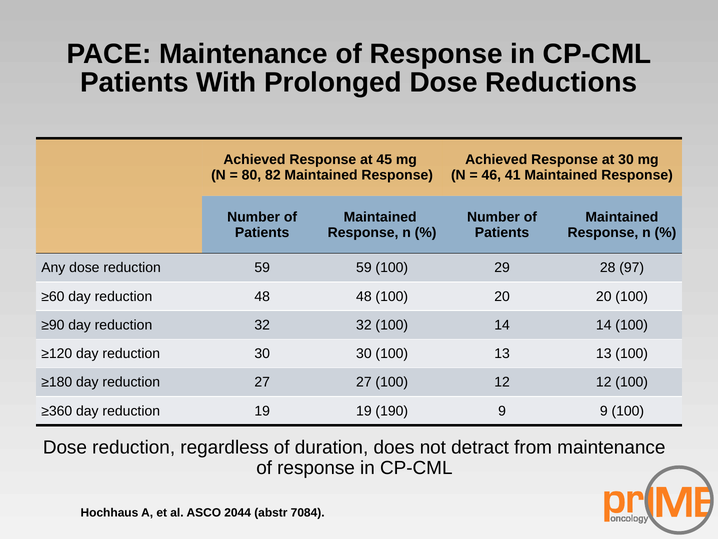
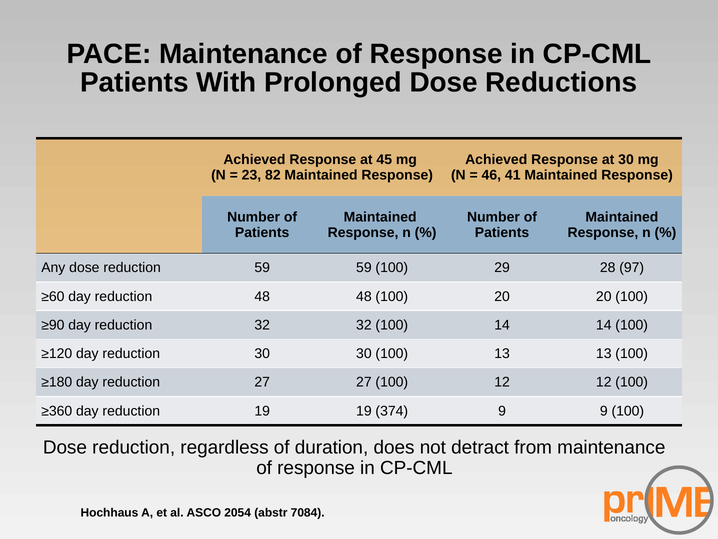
80: 80 -> 23
190: 190 -> 374
2044: 2044 -> 2054
